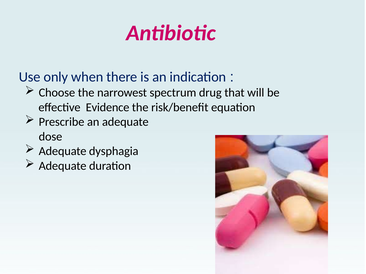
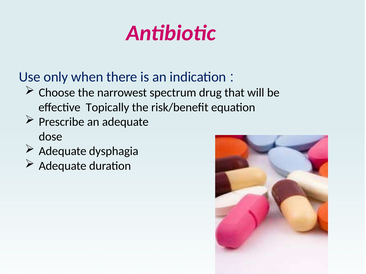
Evidence: Evidence -> Topically
